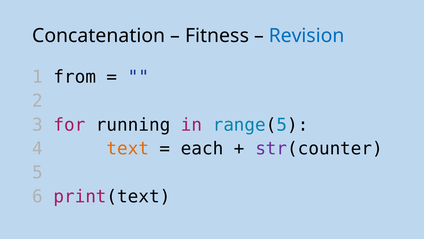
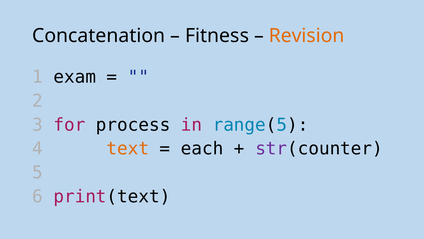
Revision colour: blue -> orange
from: from -> exam
running: running -> process
